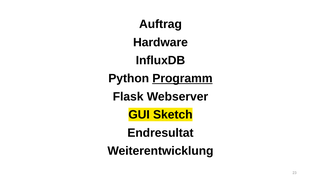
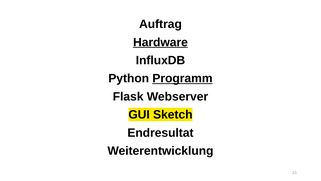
Hardware underline: none -> present
